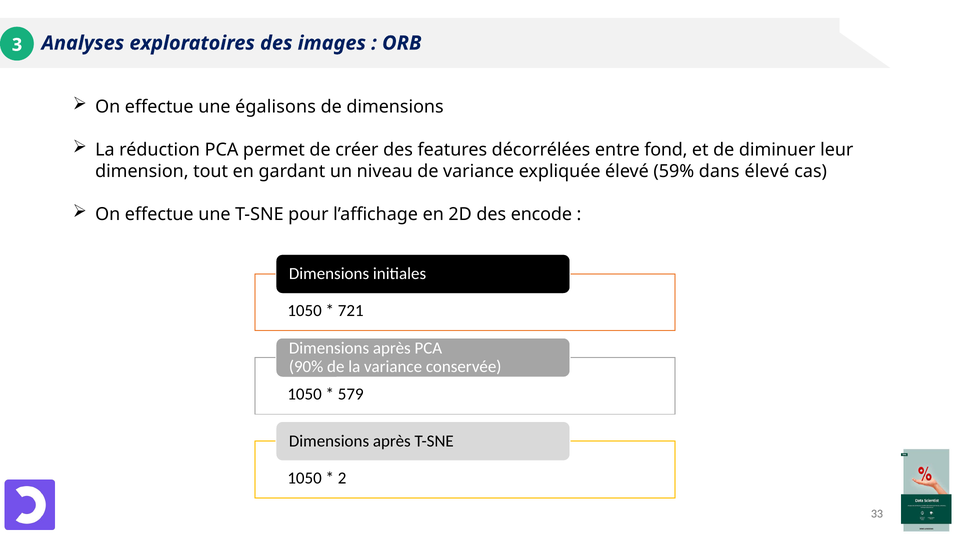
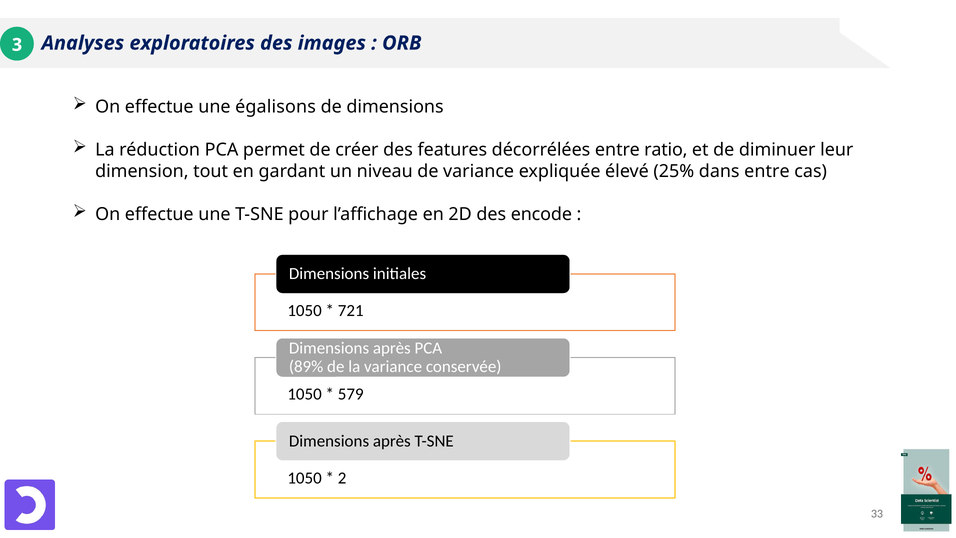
fond: fond -> ratio
59%: 59% -> 25%
dans élevé: élevé -> entre
90%: 90% -> 89%
